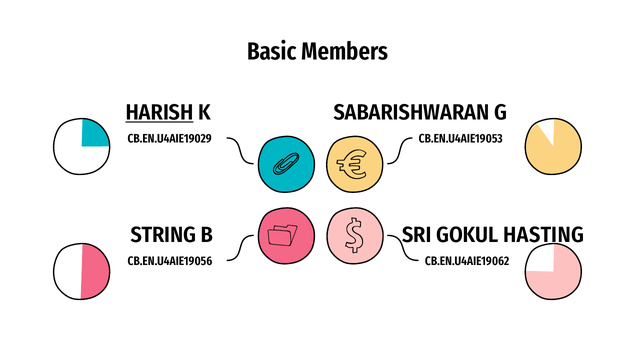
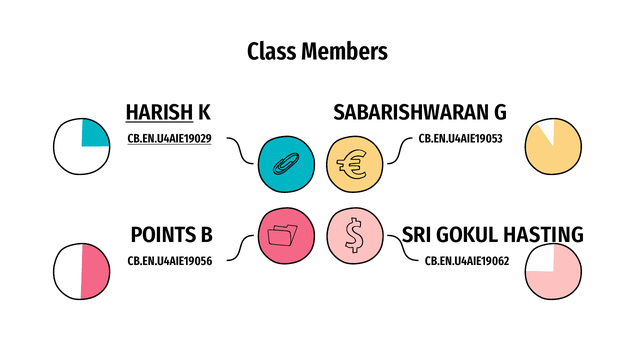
Basic: Basic -> Class
CB.EN.U4AIE19029 underline: none -> present
STRING: STRING -> POINTS
